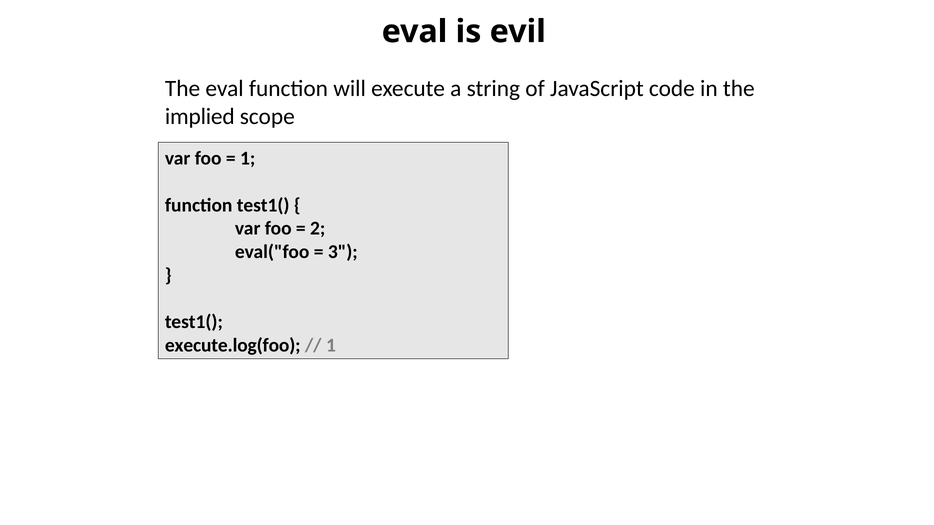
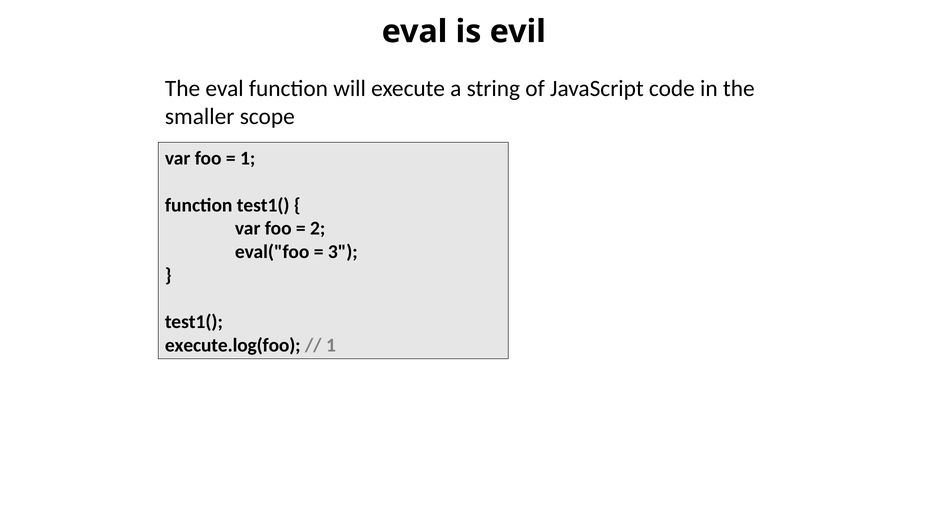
implied: implied -> smaller
